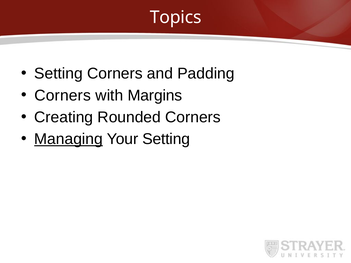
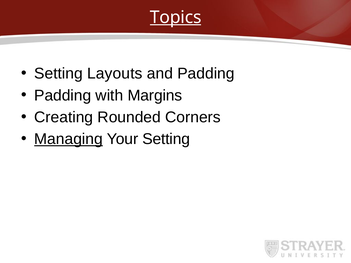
Topics underline: none -> present
Setting Corners: Corners -> Layouts
Corners at (63, 96): Corners -> Padding
